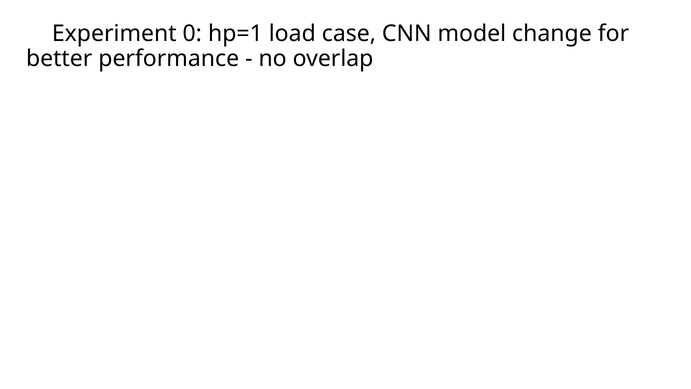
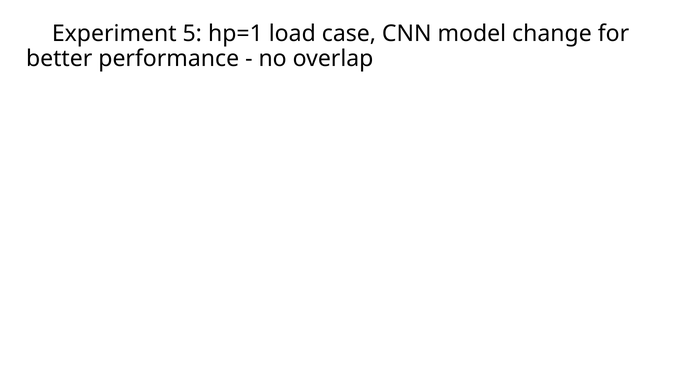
0: 0 -> 5
